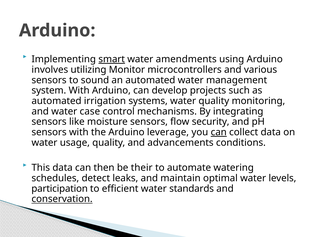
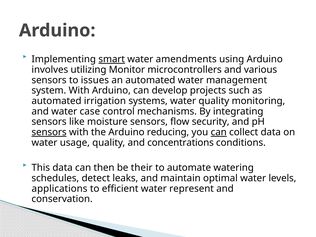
sound: sound -> issues
sensors at (49, 132) underline: none -> present
leverage: leverage -> reducing
advancements: advancements -> concentrations
participation: participation -> applications
standards: standards -> represent
conservation underline: present -> none
